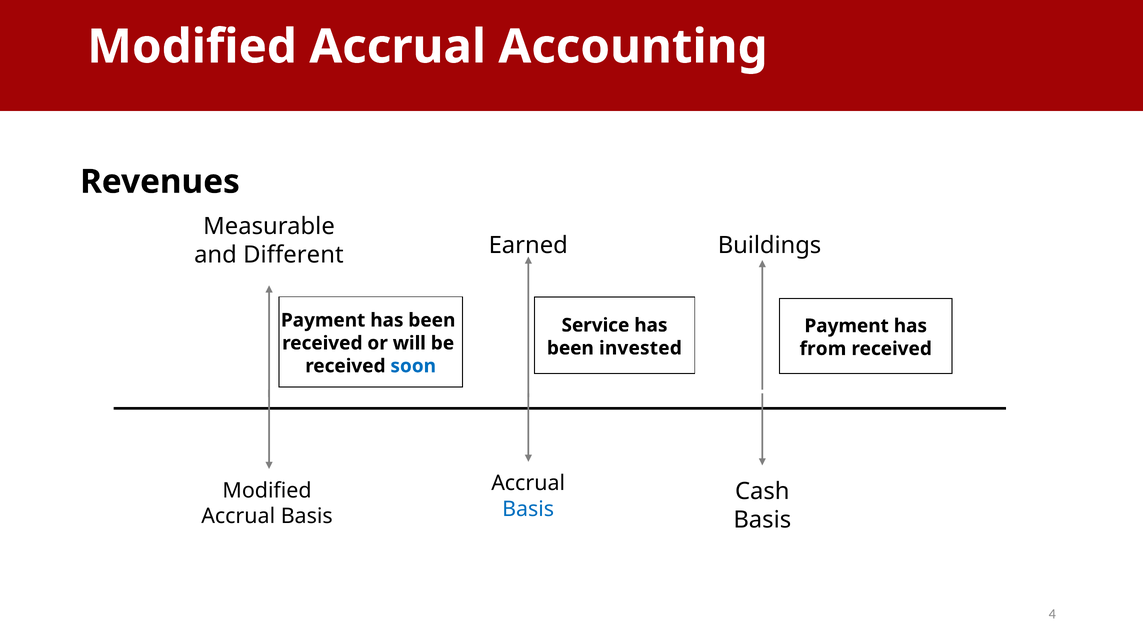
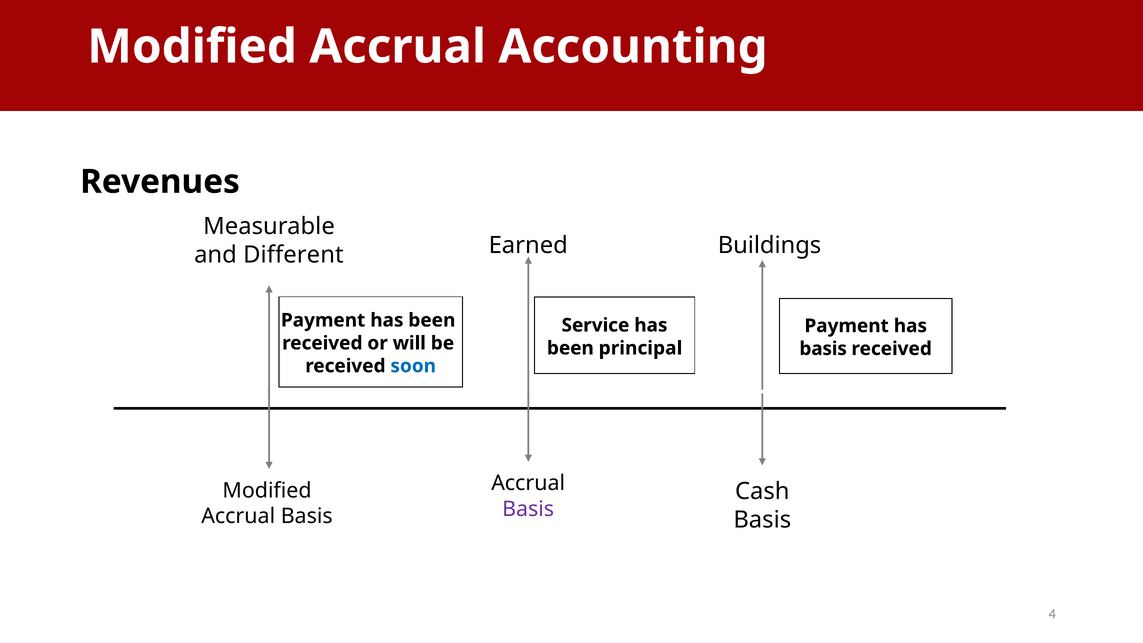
invested: invested -> principal
from at (823, 349): from -> basis
Basis at (528, 509) colour: blue -> purple
